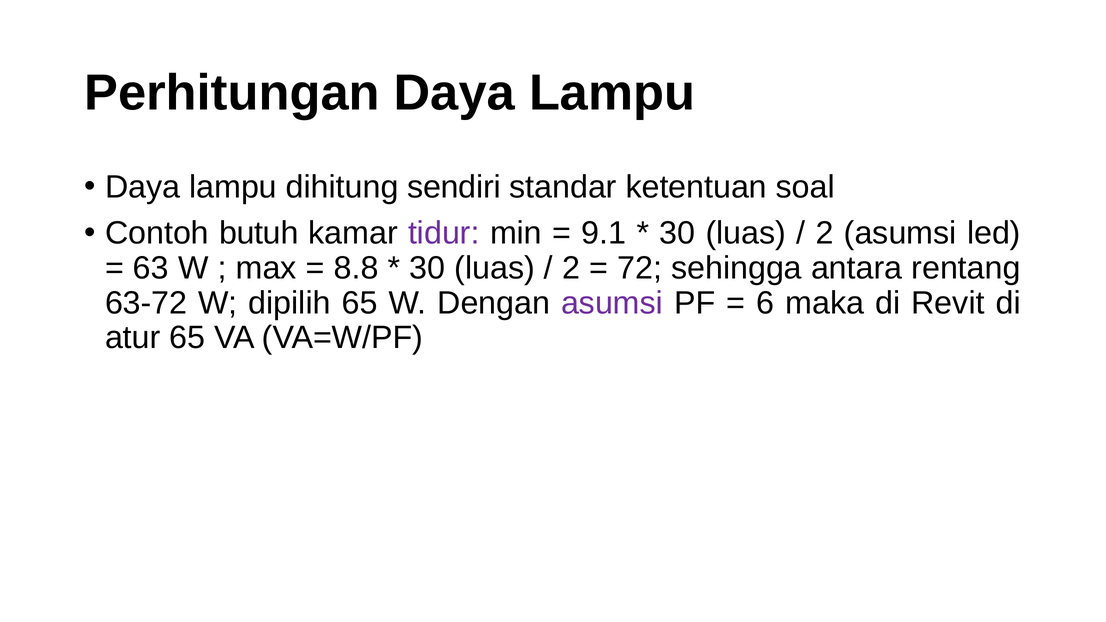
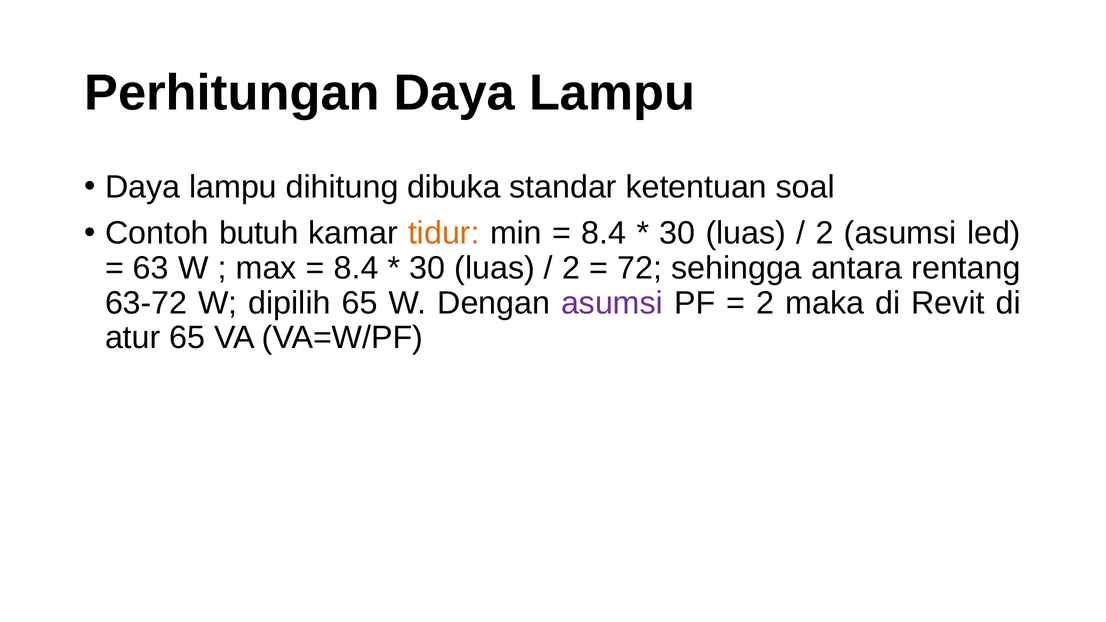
sendiri: sendiri -> dibuka
tidur colour: purple -> orange
9.1 at (604, 233): 9.1 -> 8.4
8.8 at (356, 268): 8.8 -> 8.4
6 at (765, 303): 6 -> 2
